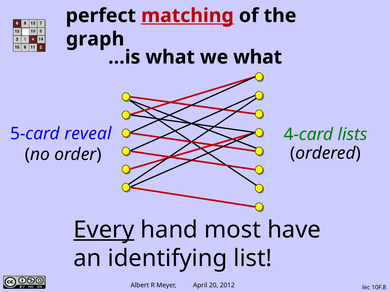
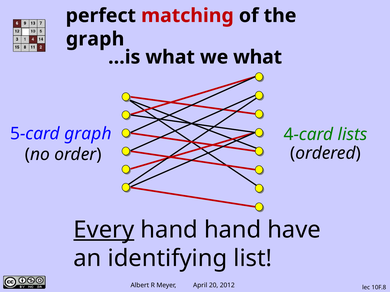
matching underline: present -> none
5-card reveal: reveal -> graph
hand most: most -> hand
